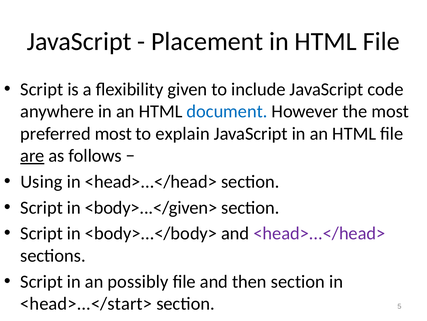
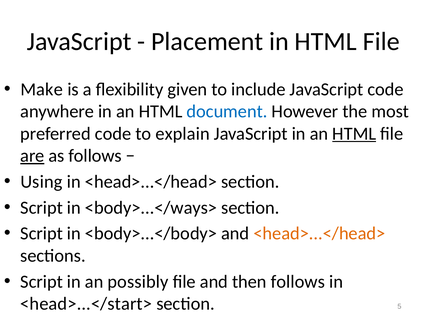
Script at (42, 89): Script -> Make
preferred most: most -> code
HTML at (354, 133) underline: none -> present
<body>...</given>: <body>...</given> -> <body>...</ways>
<head>...</head> at (319, 233) colour: purple -> orange
then section: section -> follows
